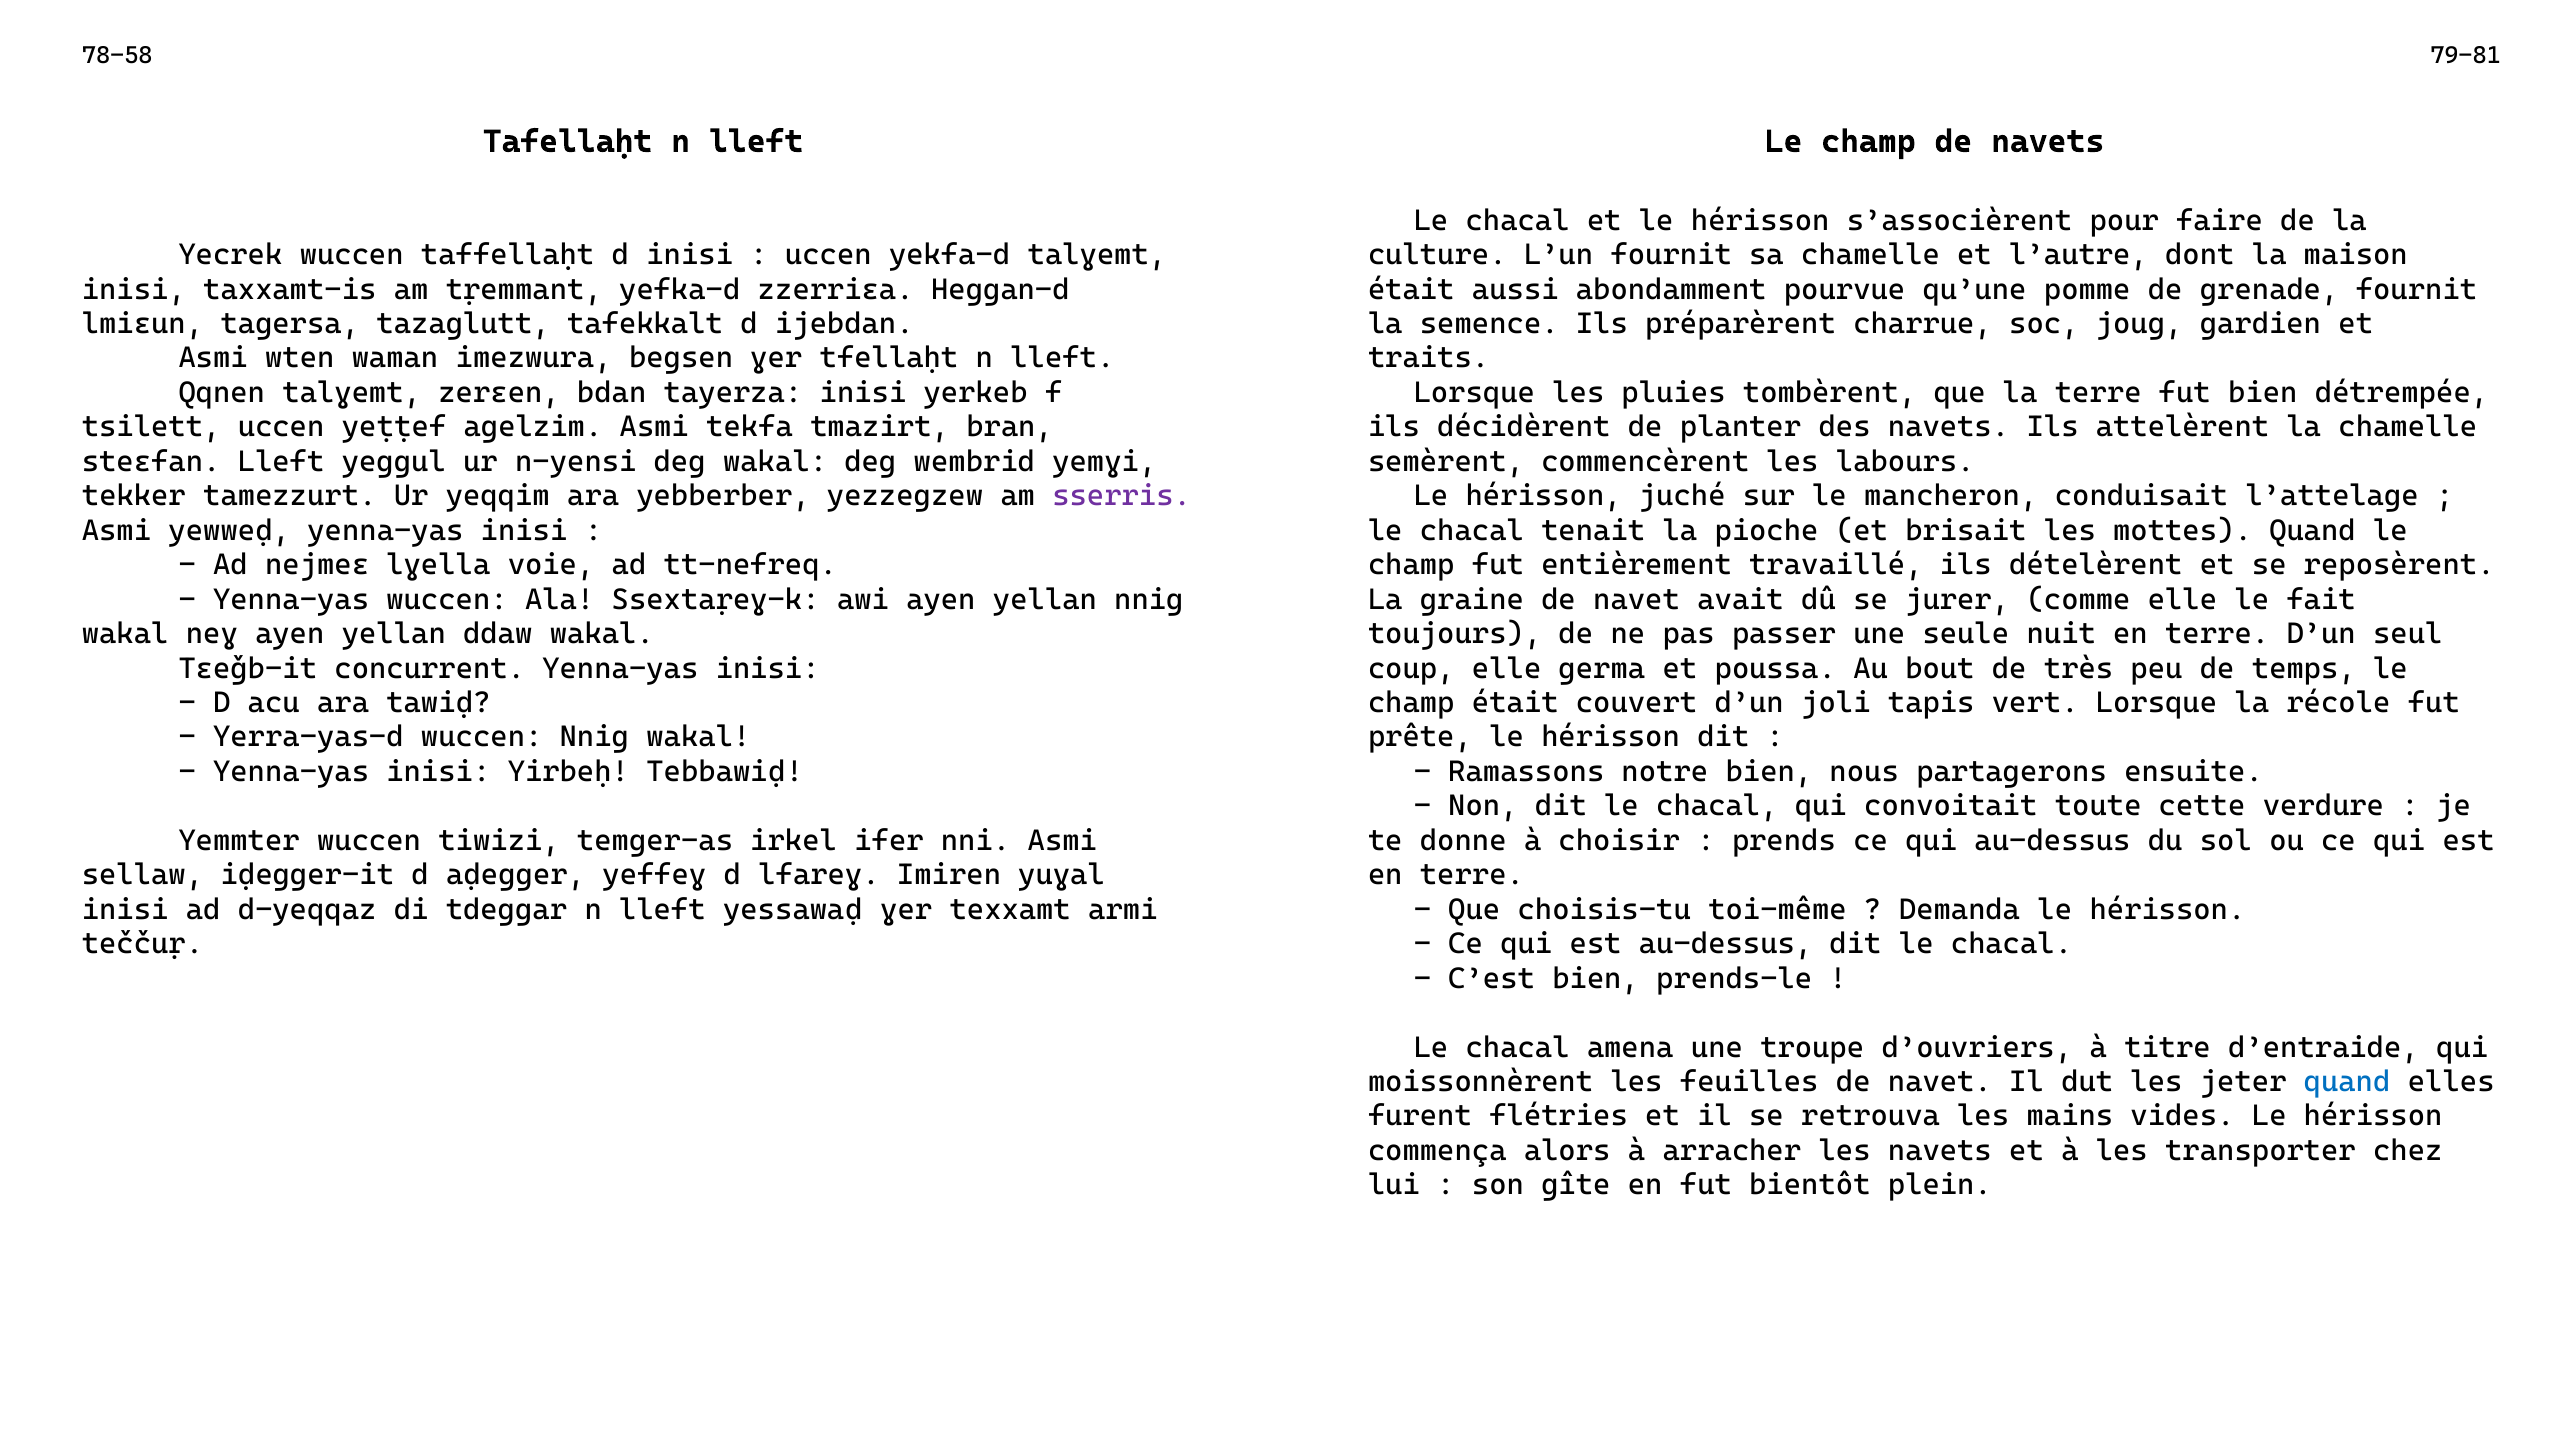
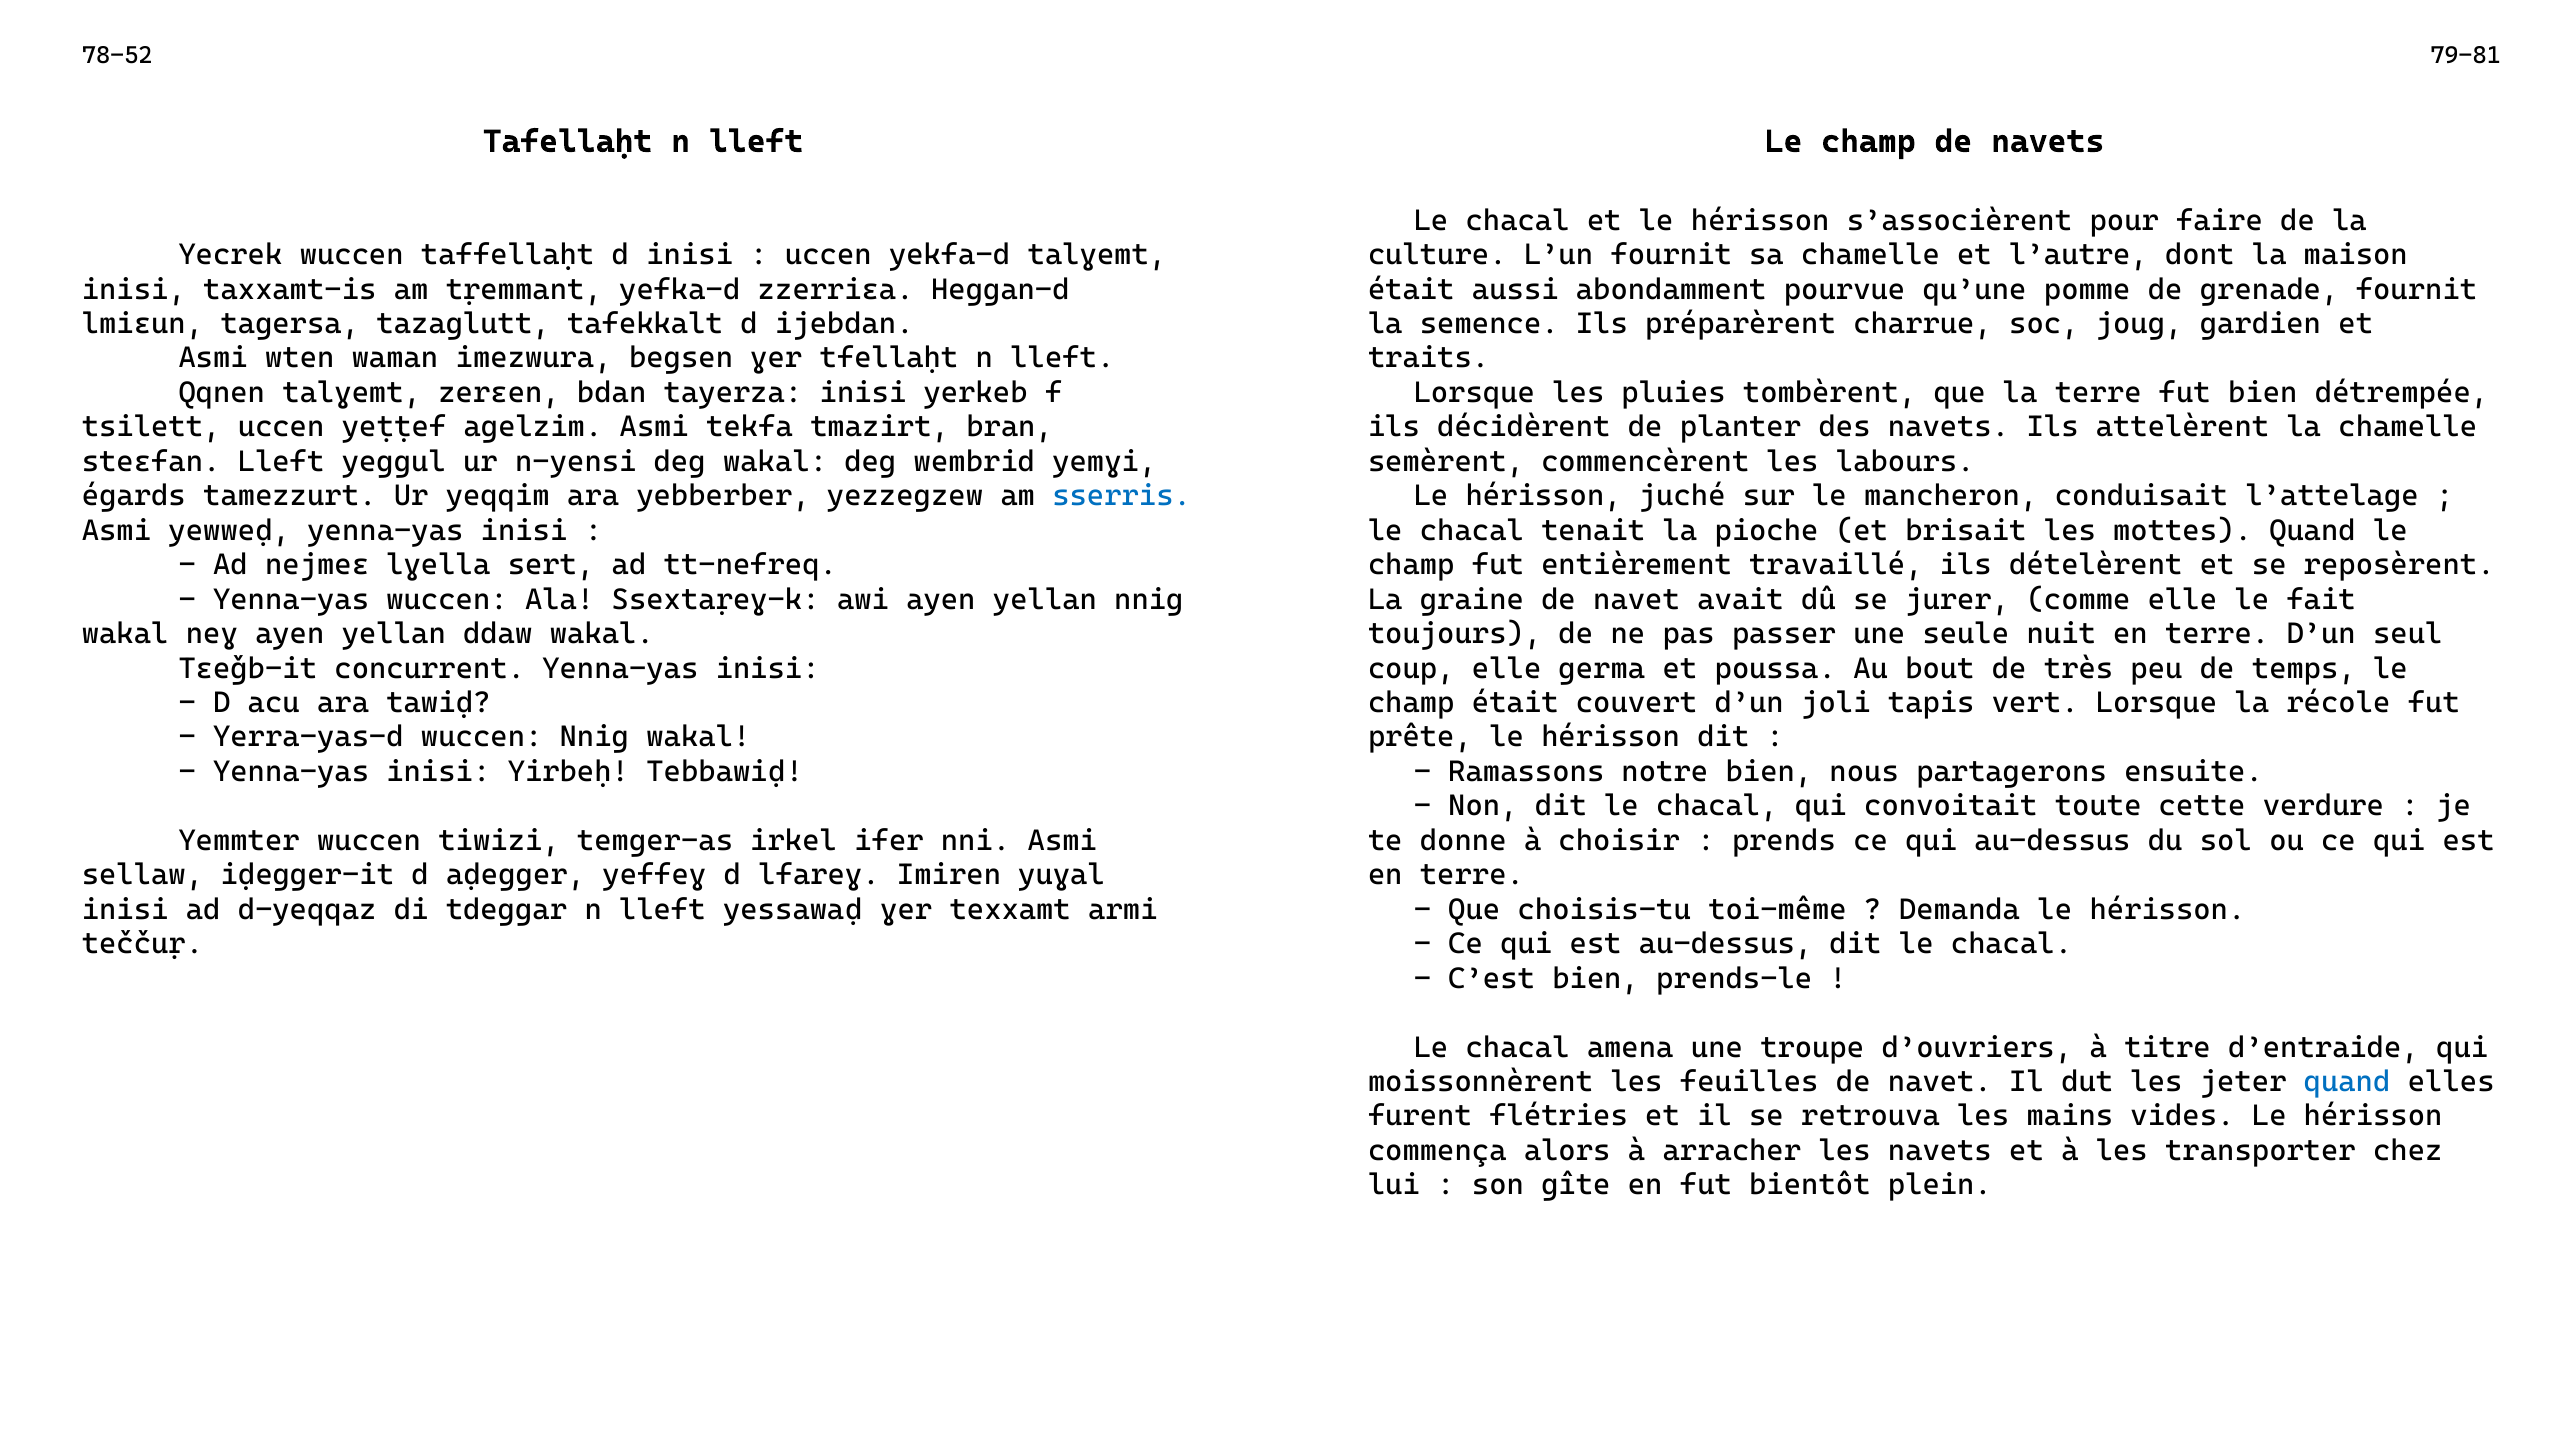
78-58: 78-58 -> 78-52
tekker: tekker -> égards
sserris colour: purple -> blue
voie: voie -> sert
